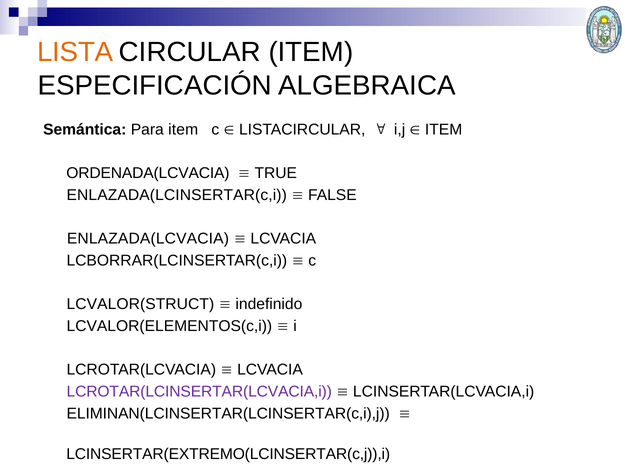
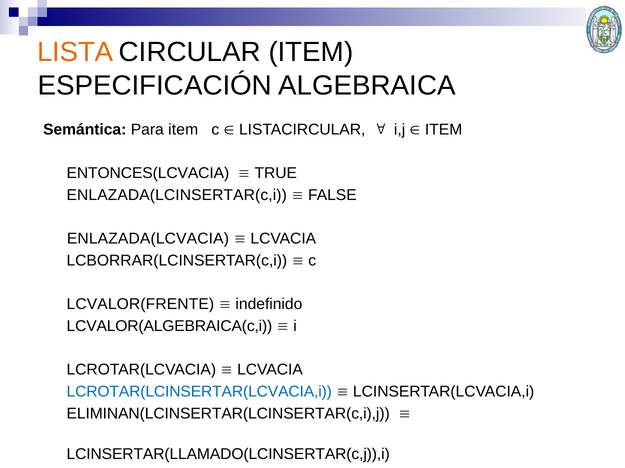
ORDENADA(LCVACIA: ORDENADA(LCVACIA -> ENTONCES(LCVACIA
LCVALOR(STRUCT: LCVALOR(STRUCT -> LCVALOR(FRENTE
LCVALOR(ELEMENTOS(c,i: LCVALOR(ELEMENTOS(c,i -> LCVALOR(ALGEBRAICA(c,i
LCROTAR(LCINSERTAR(LCVACIA,i colour: purple -> blue
LCINSERTAR(EXTREMO(LCINSERTAR(c,j)),i: LCINSERTAR(EXTREMO(LCINSERTAR(c,j)),i -> LCINSERTAR(LLAMADO(LCINSERTAR(c,j)),i
